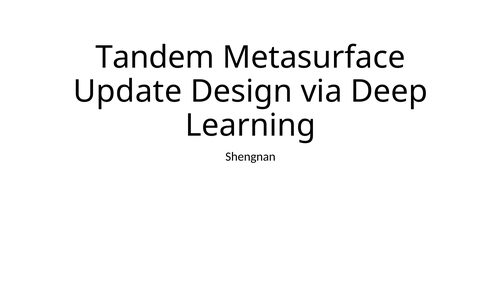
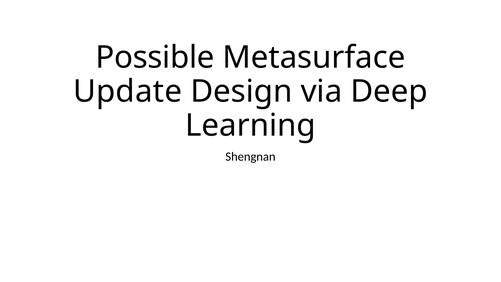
Tandem: Tandem -> Possible
